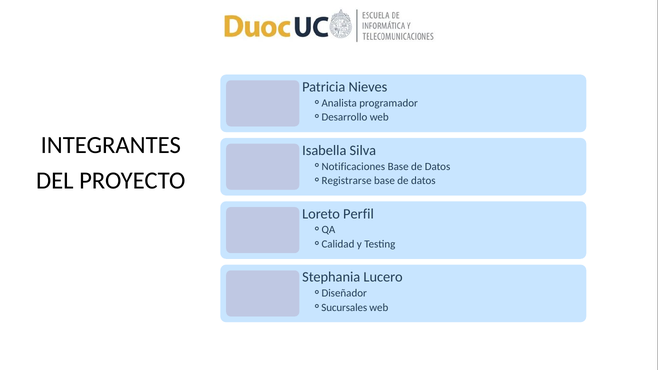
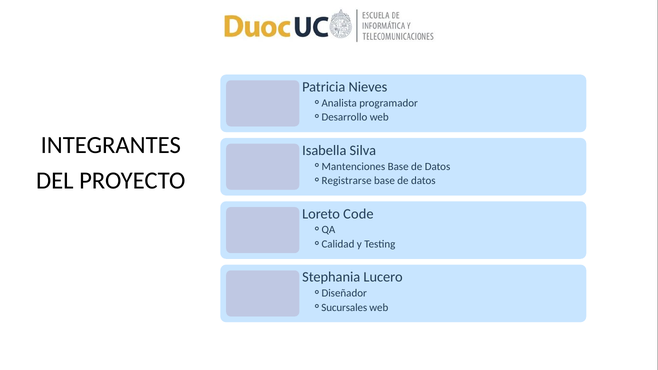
Notificaciones: Notificaciones -> Mantenciones
Perfil: Perfil -> Code
